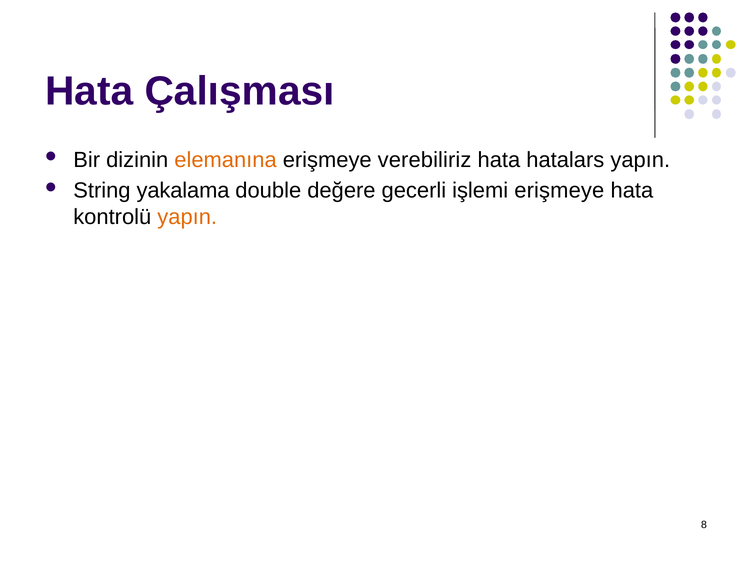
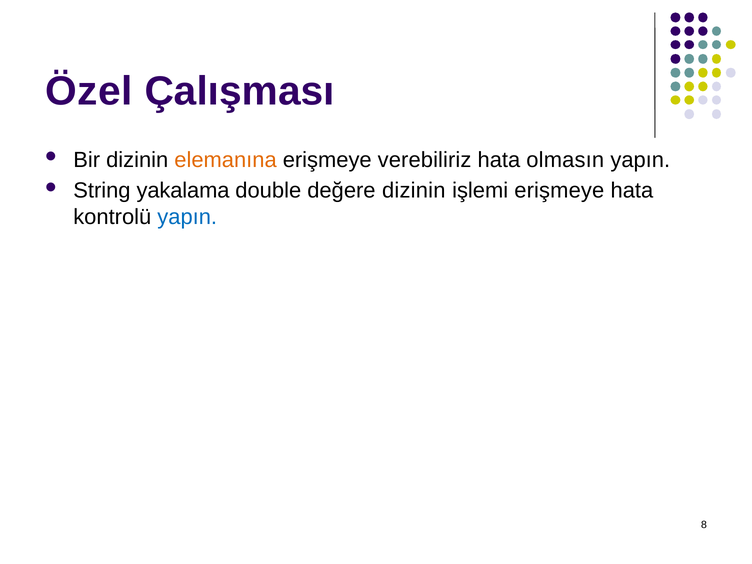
Hata at (89, 91): Hata -> Özel
hatalars: hatalars -> olmasın
değere gecerli: gecerli -> dizinin
yapın at (187, 217) colour: orange -> blue
